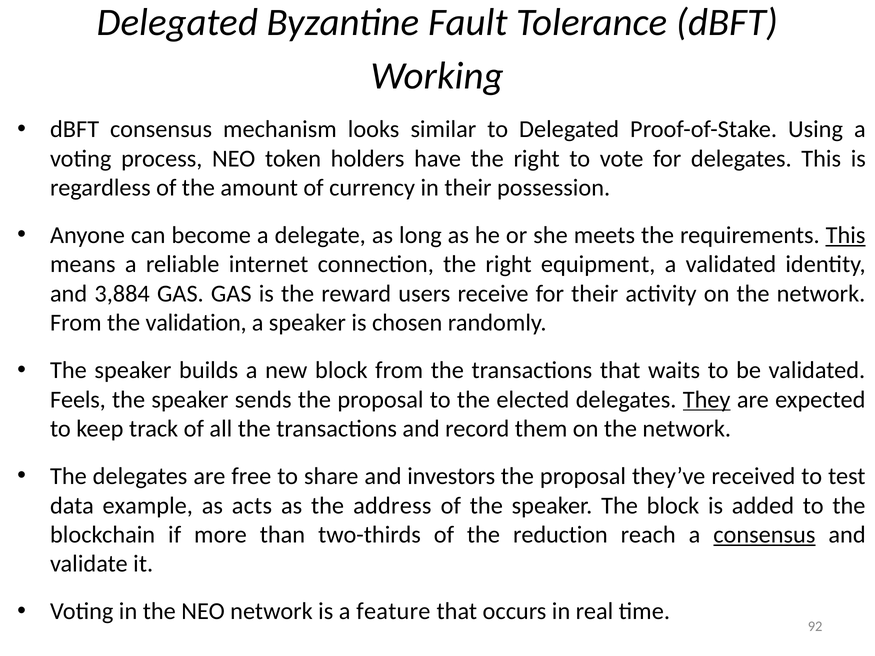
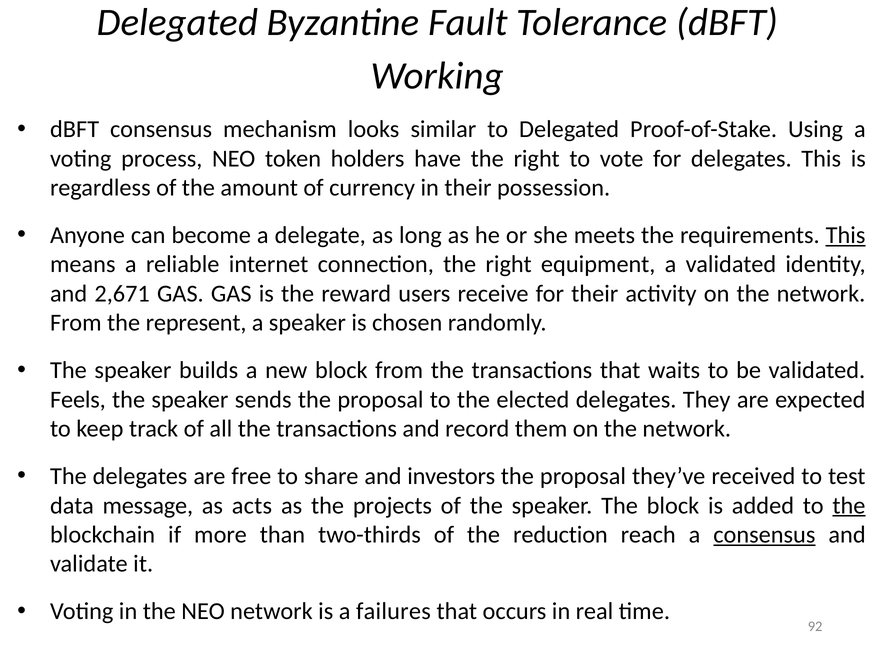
3,884: 3,884 -> 2,671
validation: validation -> represent
They underline: present -> none
example: example -> message
address: address -> projects
the at (849, 506) underline: none -> present
feature: feature -> failures
